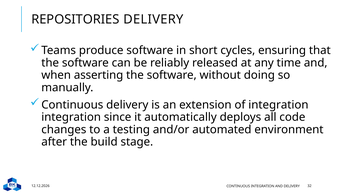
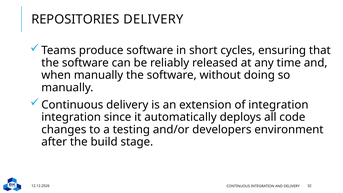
when asserting: asserting -> manually
automated: automated -> developers
